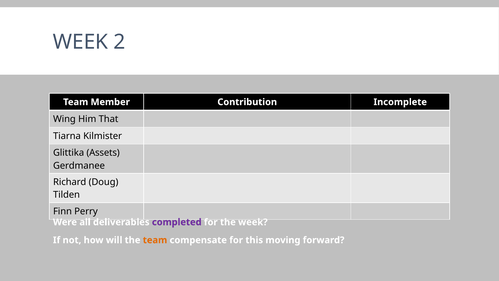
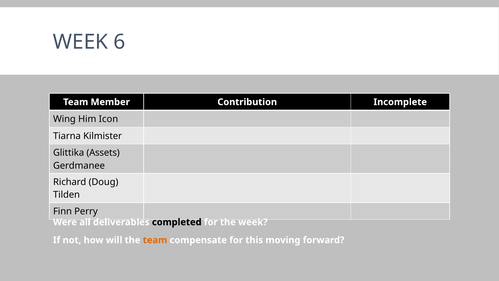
2: 2 -> 6
That: That -> Icon
completed colour: purple -> black
